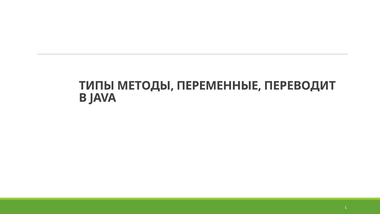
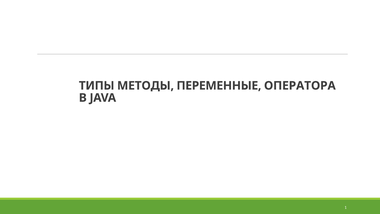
ПЕРЕВОДИТ: ПЕРЕВОДИТ -> ОПЕРАТОРА
